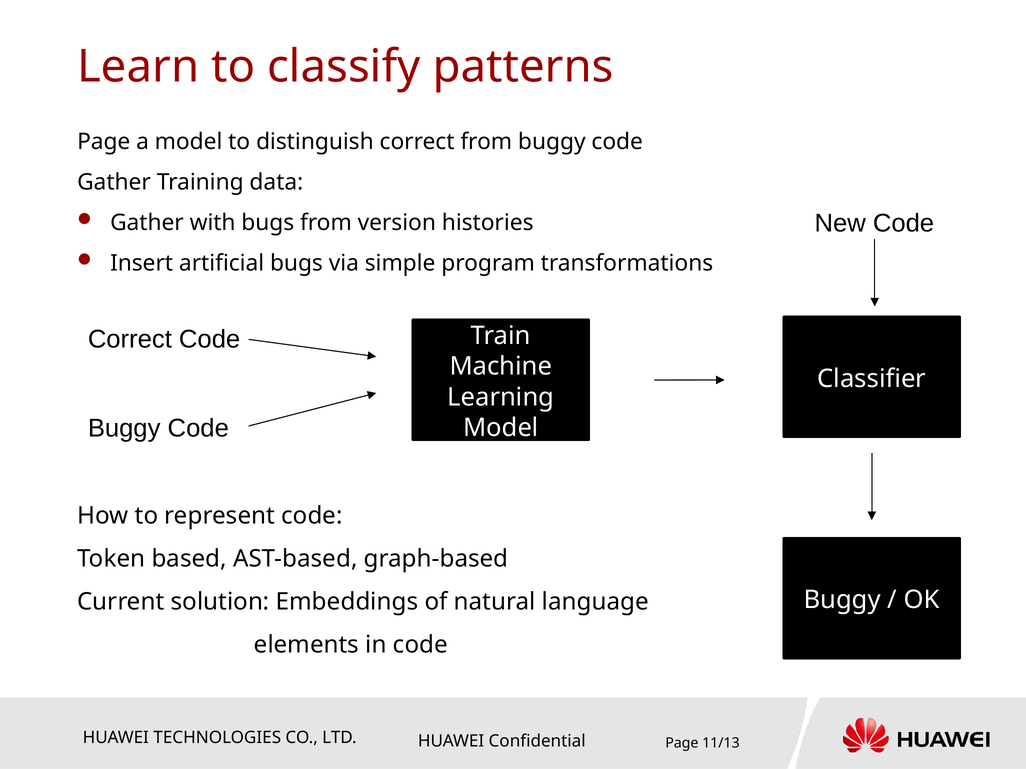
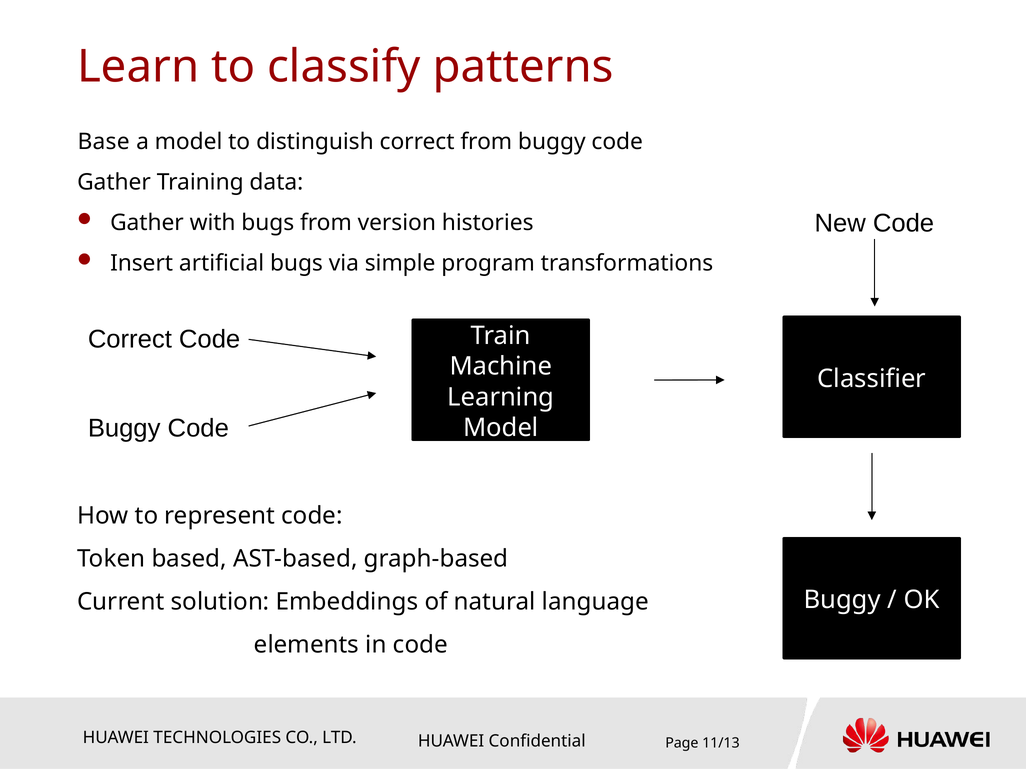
Page at (104, 142): Page -> Base
